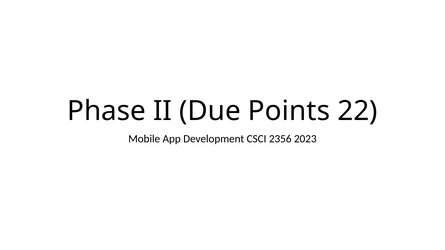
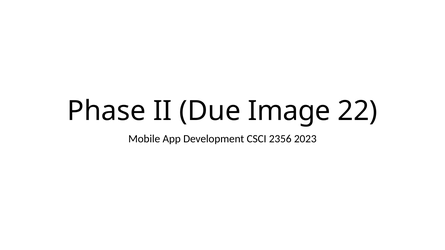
Points: Points -> Image
